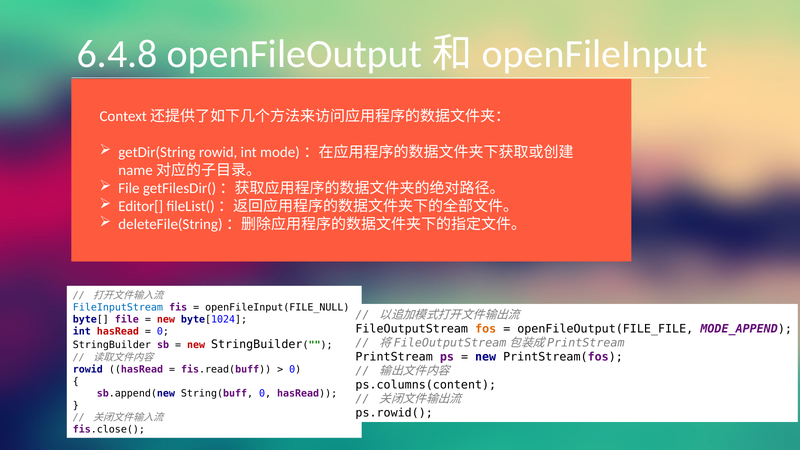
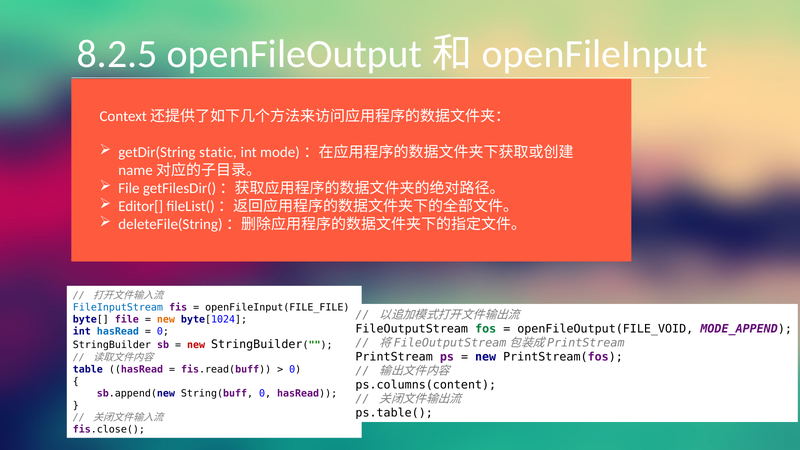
6.4.8: 6.4.8 -> 8.2.5
getDir(String rowid: rowid -> static
openFileInput(FILE_NULL: openFileInput(FILE_NULL -> openFileInput(FILE_FILE
new at (166, 320) colour: red -> orange
fos colour: orange -> green
openFileOutput(FILE_FILE: openFileOutput(FILE_FILE -> openFileOutput(FILE_VOID
hasRead at (118, 332) colour: red -> blue
rowid at (88, 370): rowid -> table
ps.rowid(: ps.rowid( -> ps.table(
